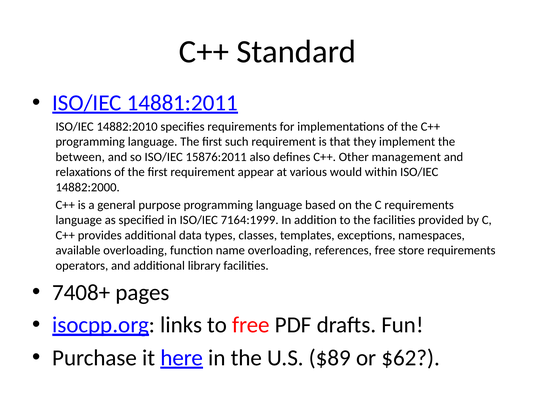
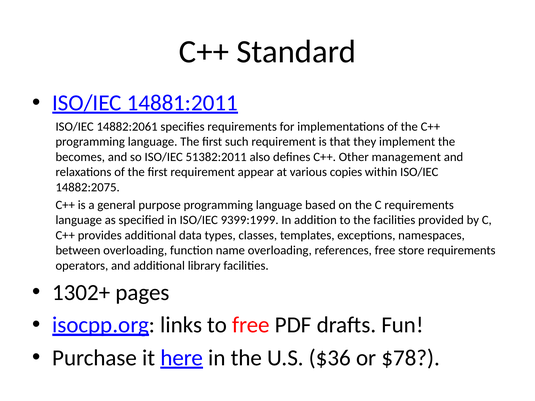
14882:2010: 14882:2010 -> 14882:2061
between: between -> becomes
15876:2011: 15876:2011 -> 51382:2011
would: would -> copies
14882:2000: 14882:2000 -> 14882:2075
7164:1999: 7164:1999 -> 9399:1999
available: available -> between
7408+: 7408+ -> 1302+
$89: $89 -> $36
$62: $62 -> $78
